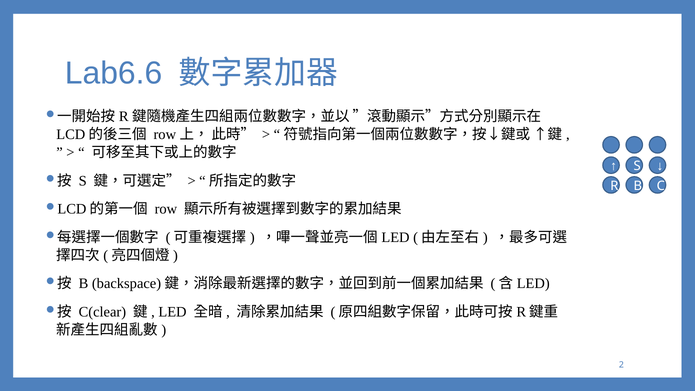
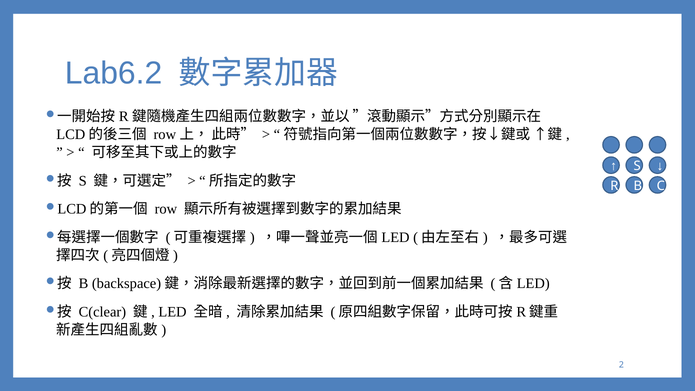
Lab6.6: Lab6.6 -> Lab6.2
